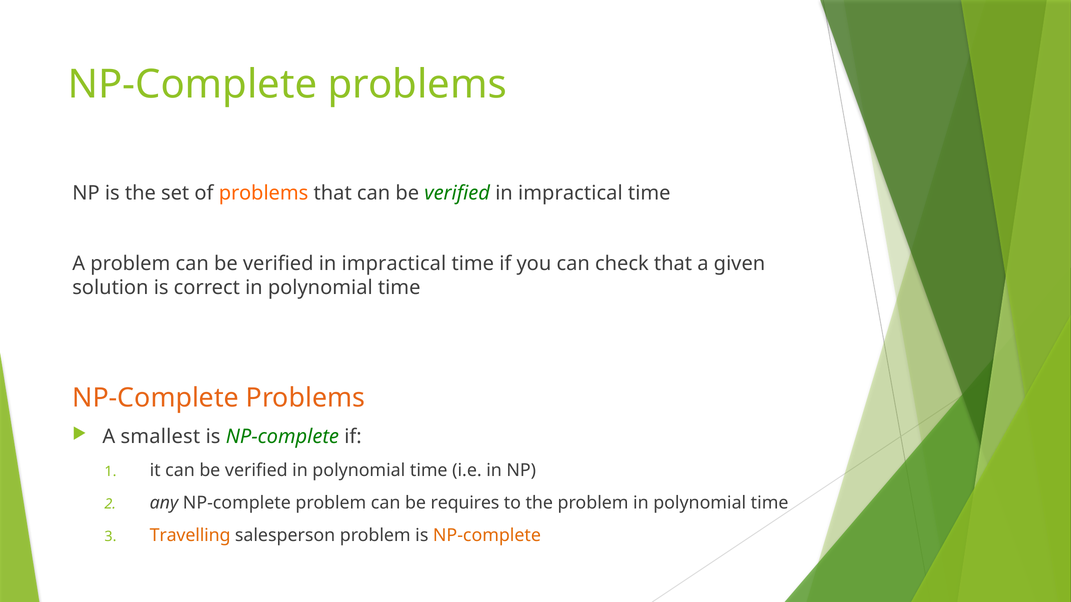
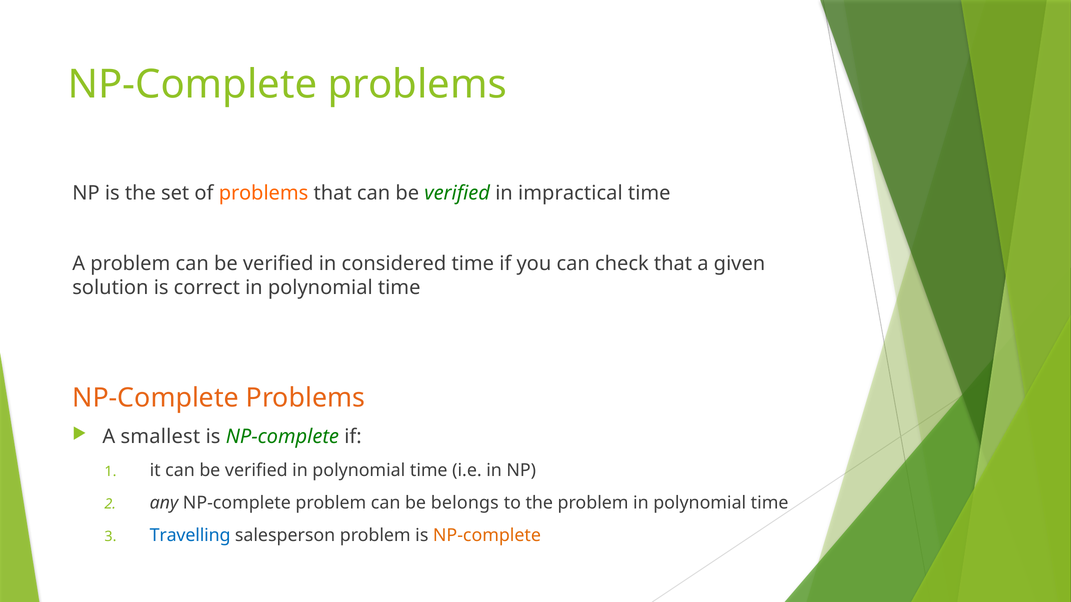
impractical at (394, 264): impractical -> considered
requires: requires -> belongs
Travelling colour: orange -> blue
